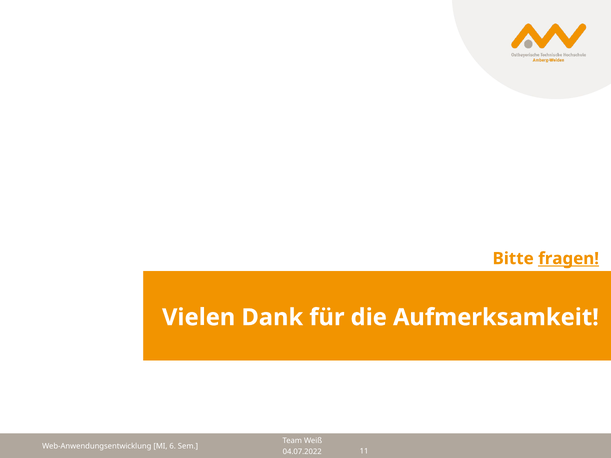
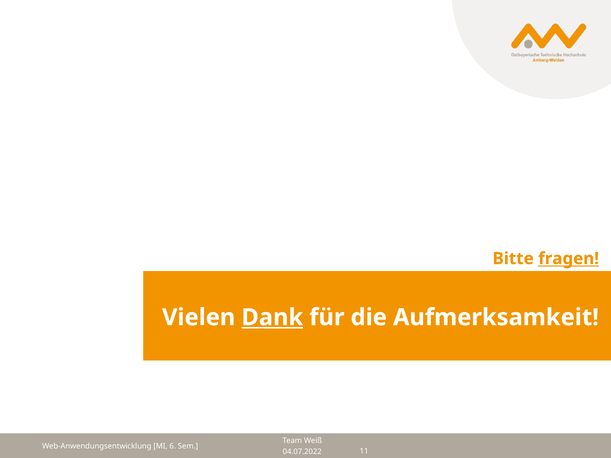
Dank underline: none -> present
